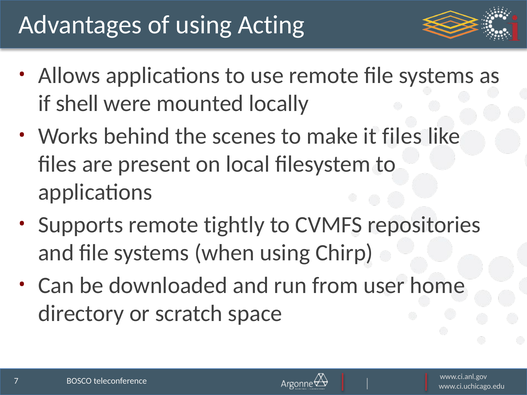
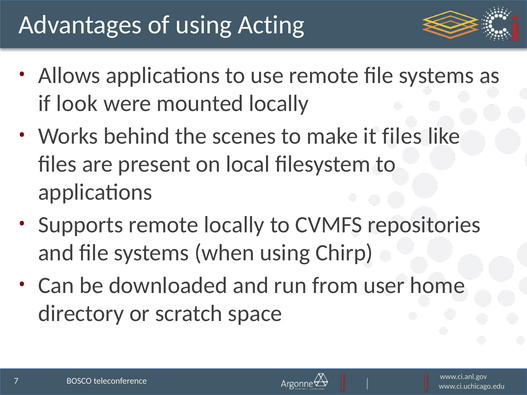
shell: shell -> look
remote tightly: tightly -> locally
